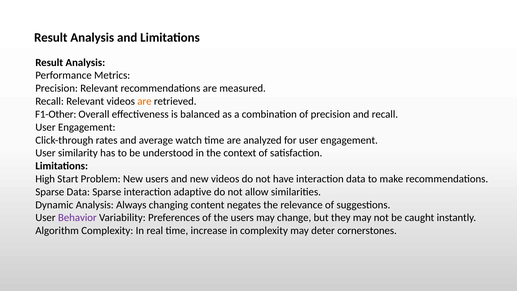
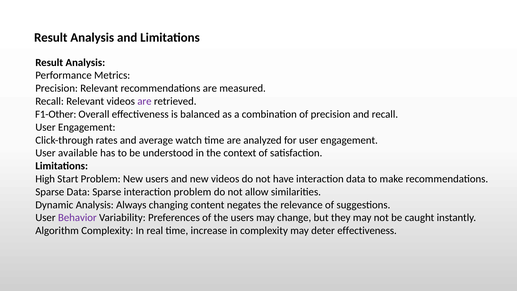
are at (144, 101) colour: orange -> purple
similarity: similarity -> available
interaction adaptive: adaptive -> problem
deter cornerstones: cornerstones -> effectiveness
